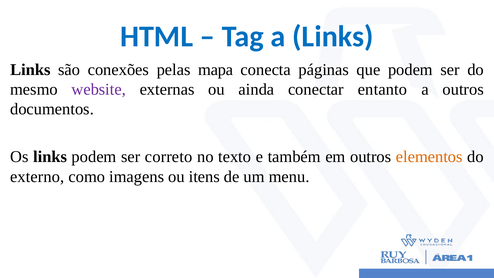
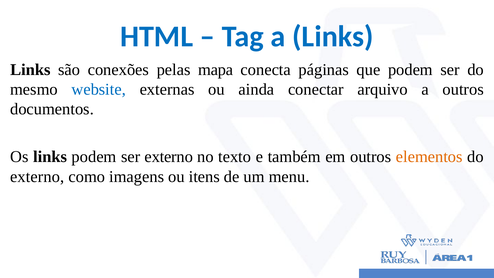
website colour: purple -> blue
entanto: entanto -> arquivo
ser correto: correto -> externo
